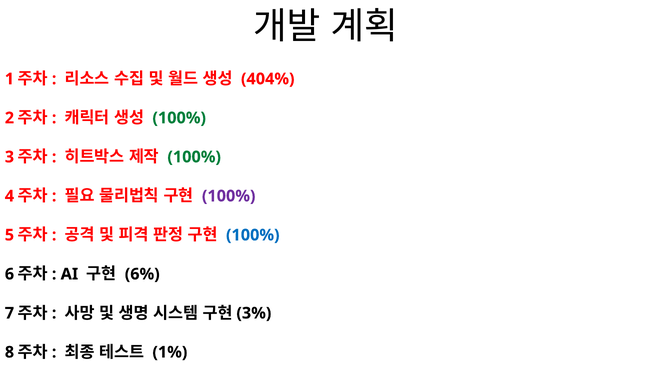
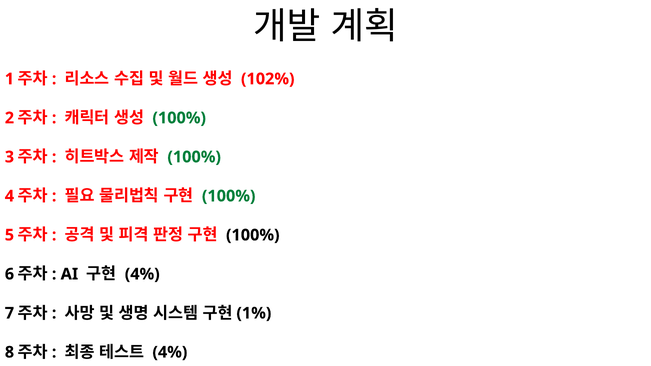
404%: 404% -> 102%
100% at (229, 196) colour: purple -> green
100% at (253, 235) colour: blue -> black
6% at (142, 274): 6% -> 4%
3%: 3% -> 1%
1% at (170, 352): 1% -> 4%
